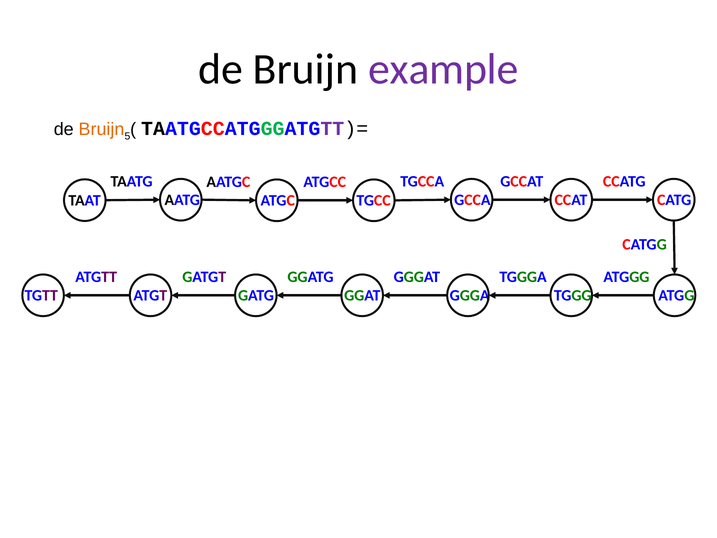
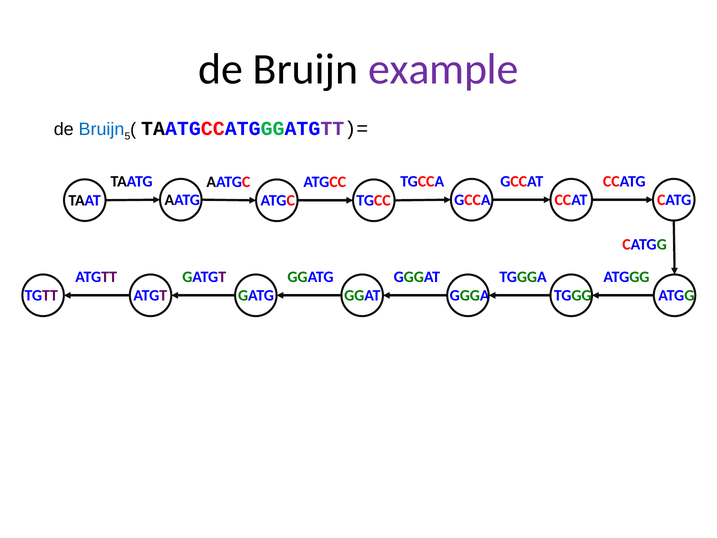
Bruijn at (102, 129) colour: orange -> blue
